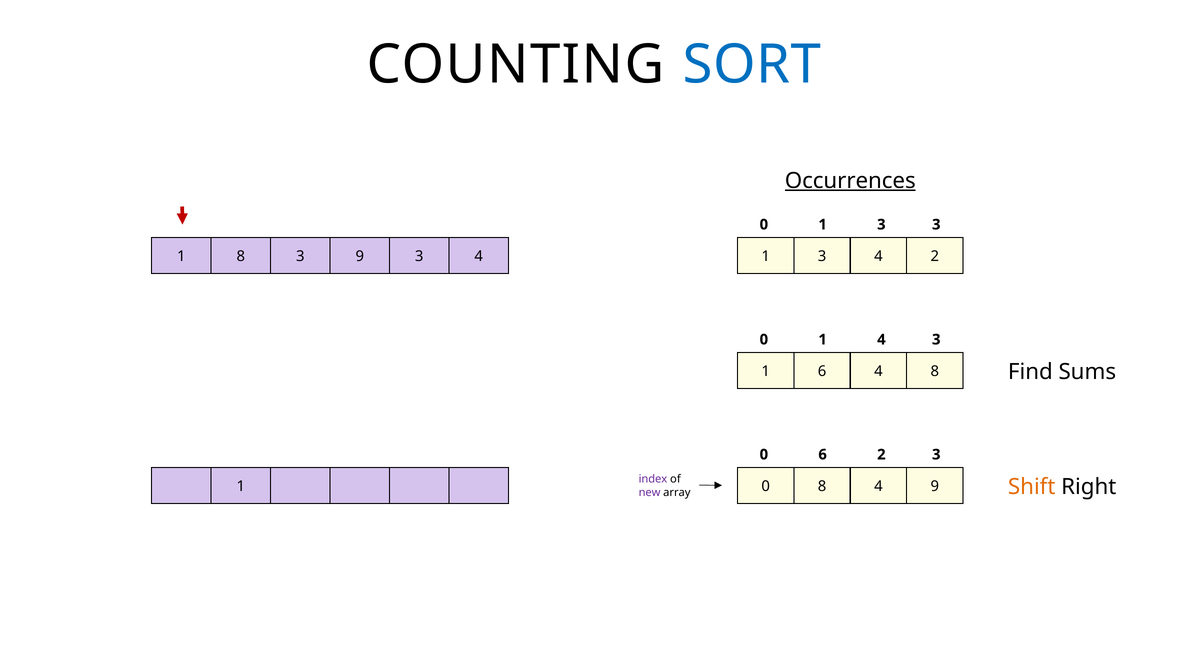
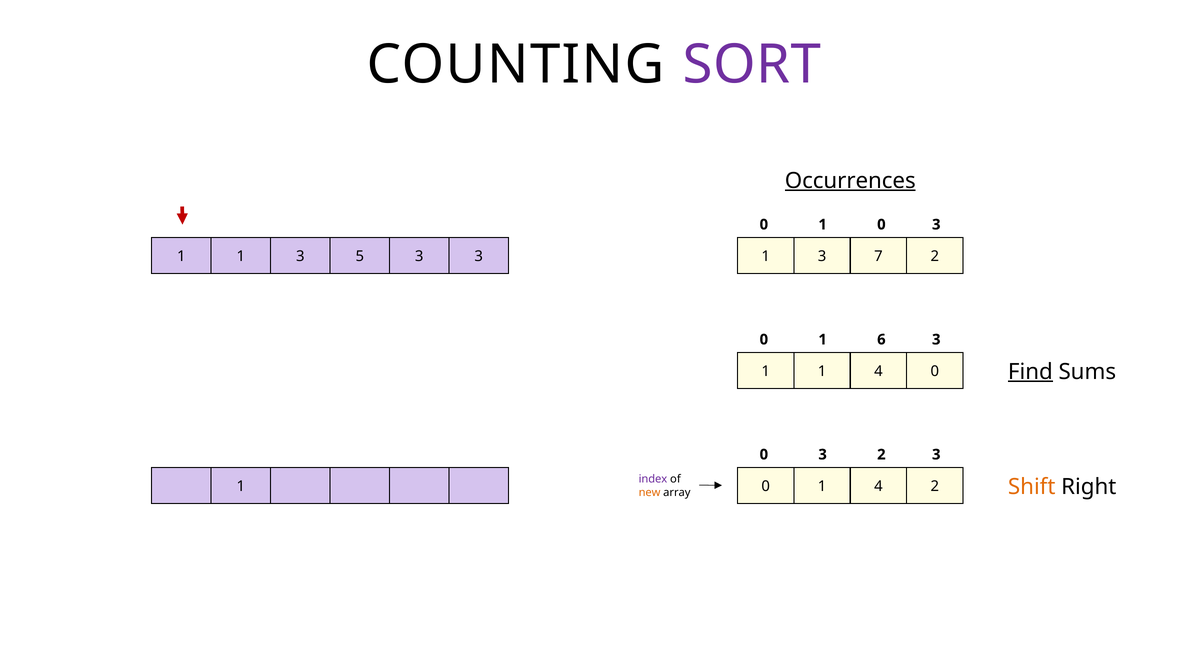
SORT colour: blue -> purple
0 1 3: 3 -> 0
8 at (241, 256): 8 -> 1
3 9: 9 -> 5
4 at (479, 256): 4 -> 3
1 3 4: 4 -> 7
1 4: 4 -> 6
Find underline: none -> present
6 at (822, 371): 6 -> 1
4 8: 8 -> 0
6 at (823, 455): 6 -> 3
8 at (822, 486): 8 -> 1
4 9: 9 -> 2
new colour: purple -> orange
